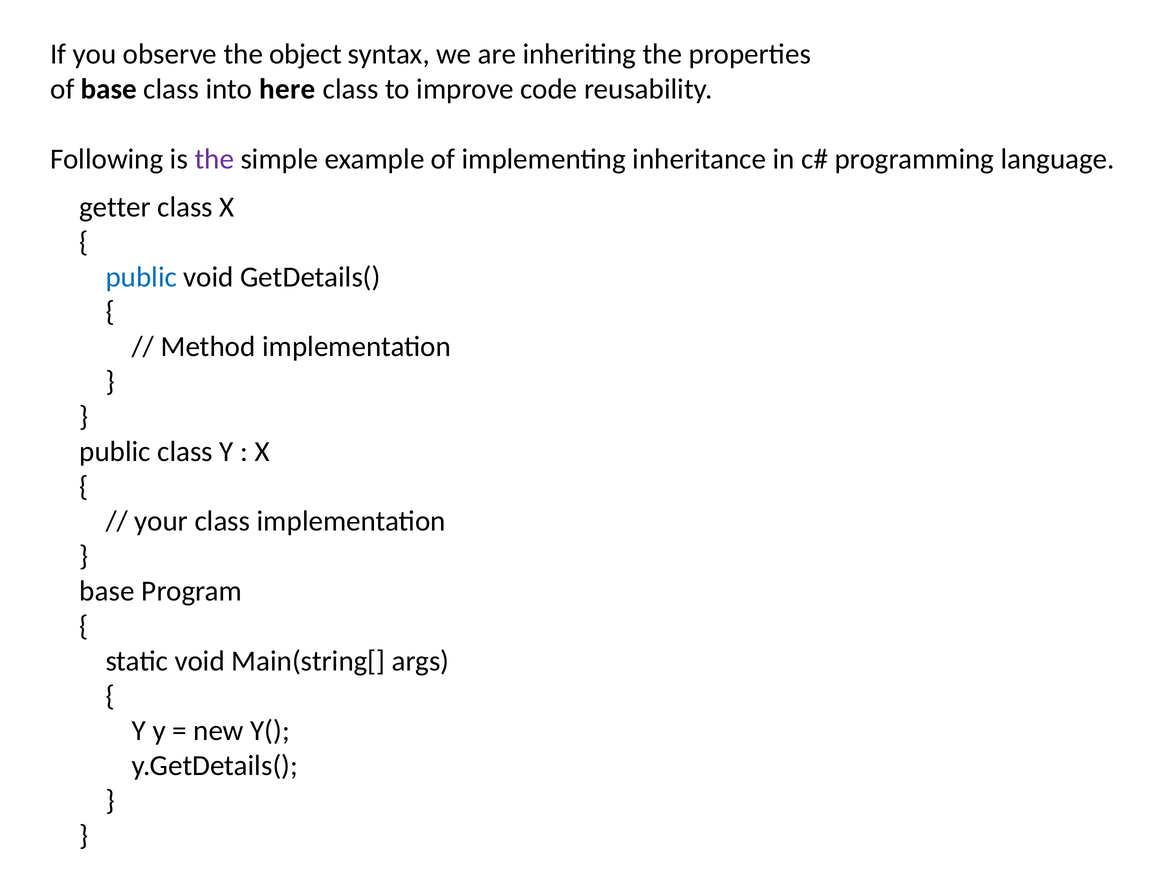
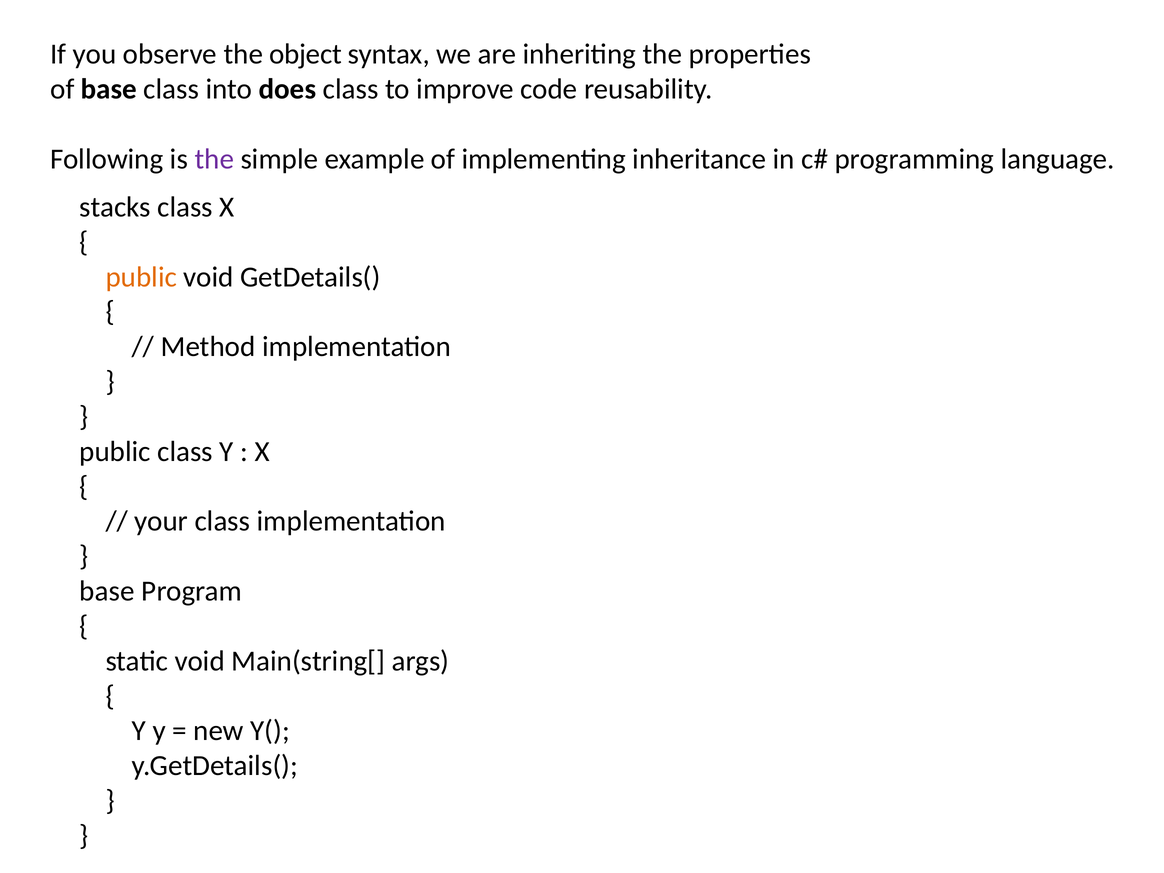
here: here -> does
getter: getter -> stacks
public at (141, 277) colour: blue -> orange
